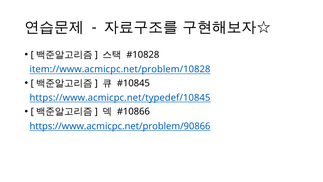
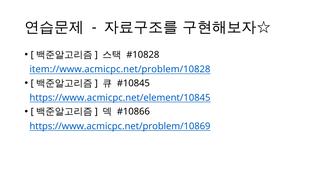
https://www.acmicpc.net/typedef/10845: https://www.acmicpc.net/typedef/10845 -> https://www.acmicpc.net/element/10845
https://www.acmicpc.net/problem/90866: https://www.acmicpc.net/problem/90866 -> https://www.acmicpc.net/problem/10869
